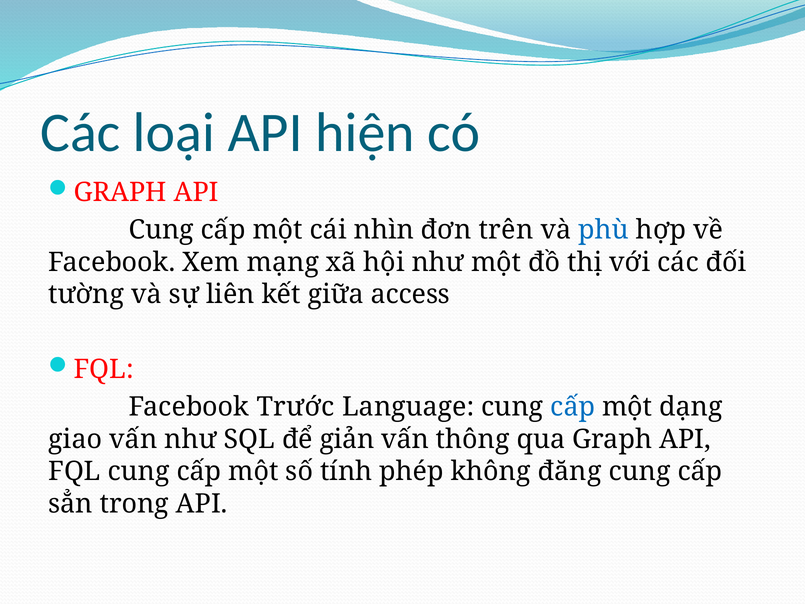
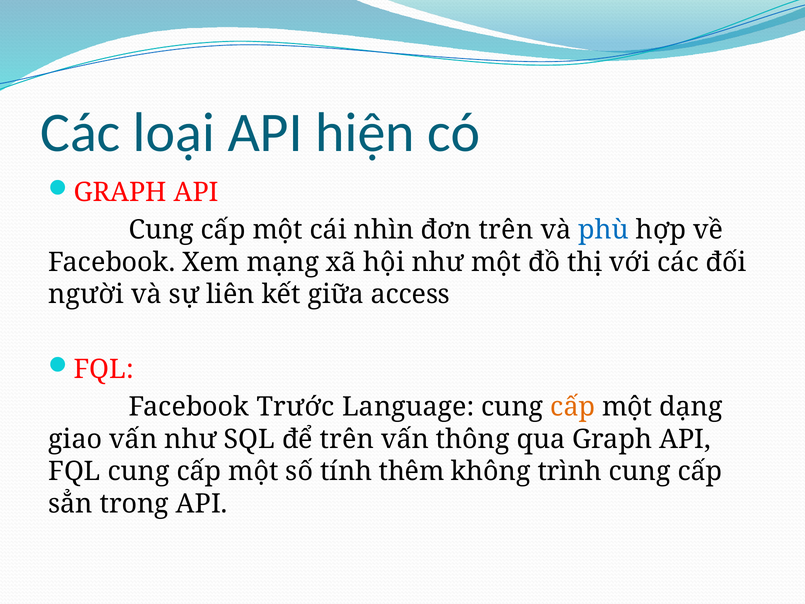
tường: tường -> người
cấp at (573, 407) colour: blue -> orange
để giản: giản -> trên
phép: phép -> thêm
đăng: đăng -> trình
